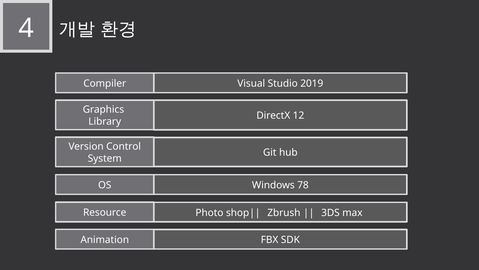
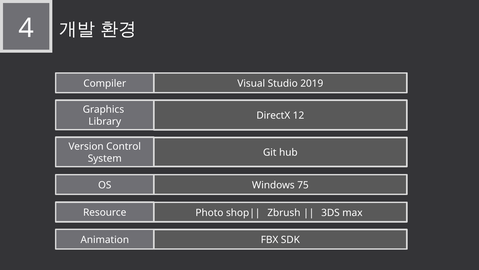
78: 78 -> 75
